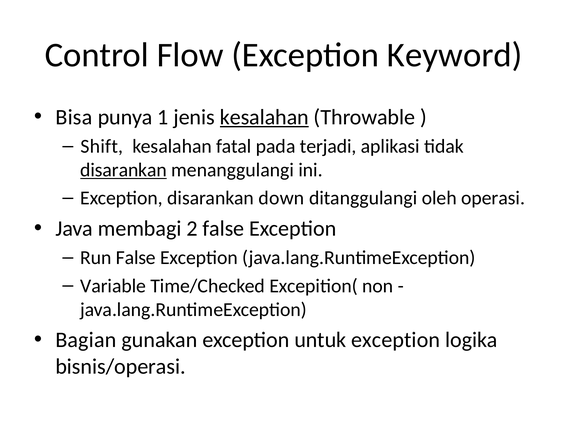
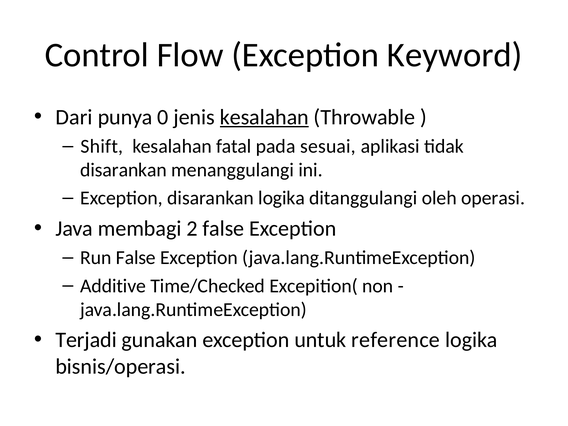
Bisa: Bisa -> Dari
1: 1 -> 0
terjadi: terjadi -> sesuai
disarankan at (124, 170) underline: present -> none
disarankan down: down -> logika
Variable: Variable -> Additive
Bagian: Bagian -> Terjadi
untuk exception: exception -> reference
